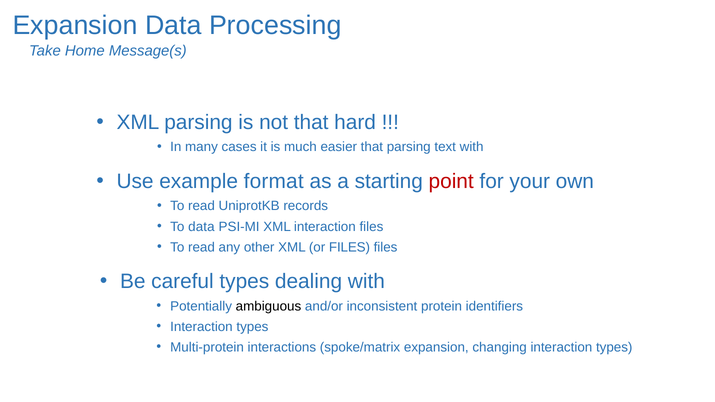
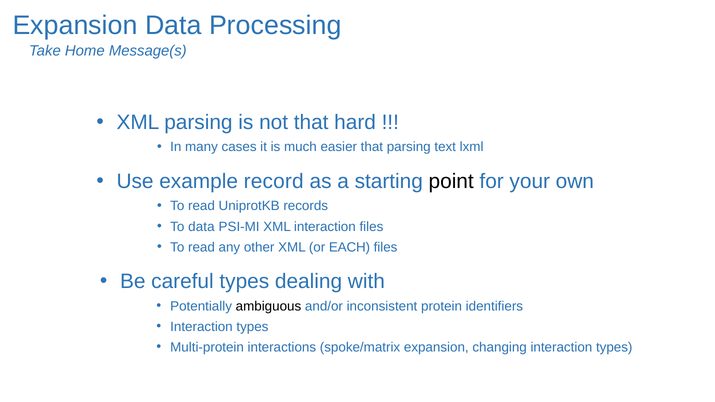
text with: with -> lxml
format: format -> record
point colour: red -> black
or FILES: FILES -> EACH
